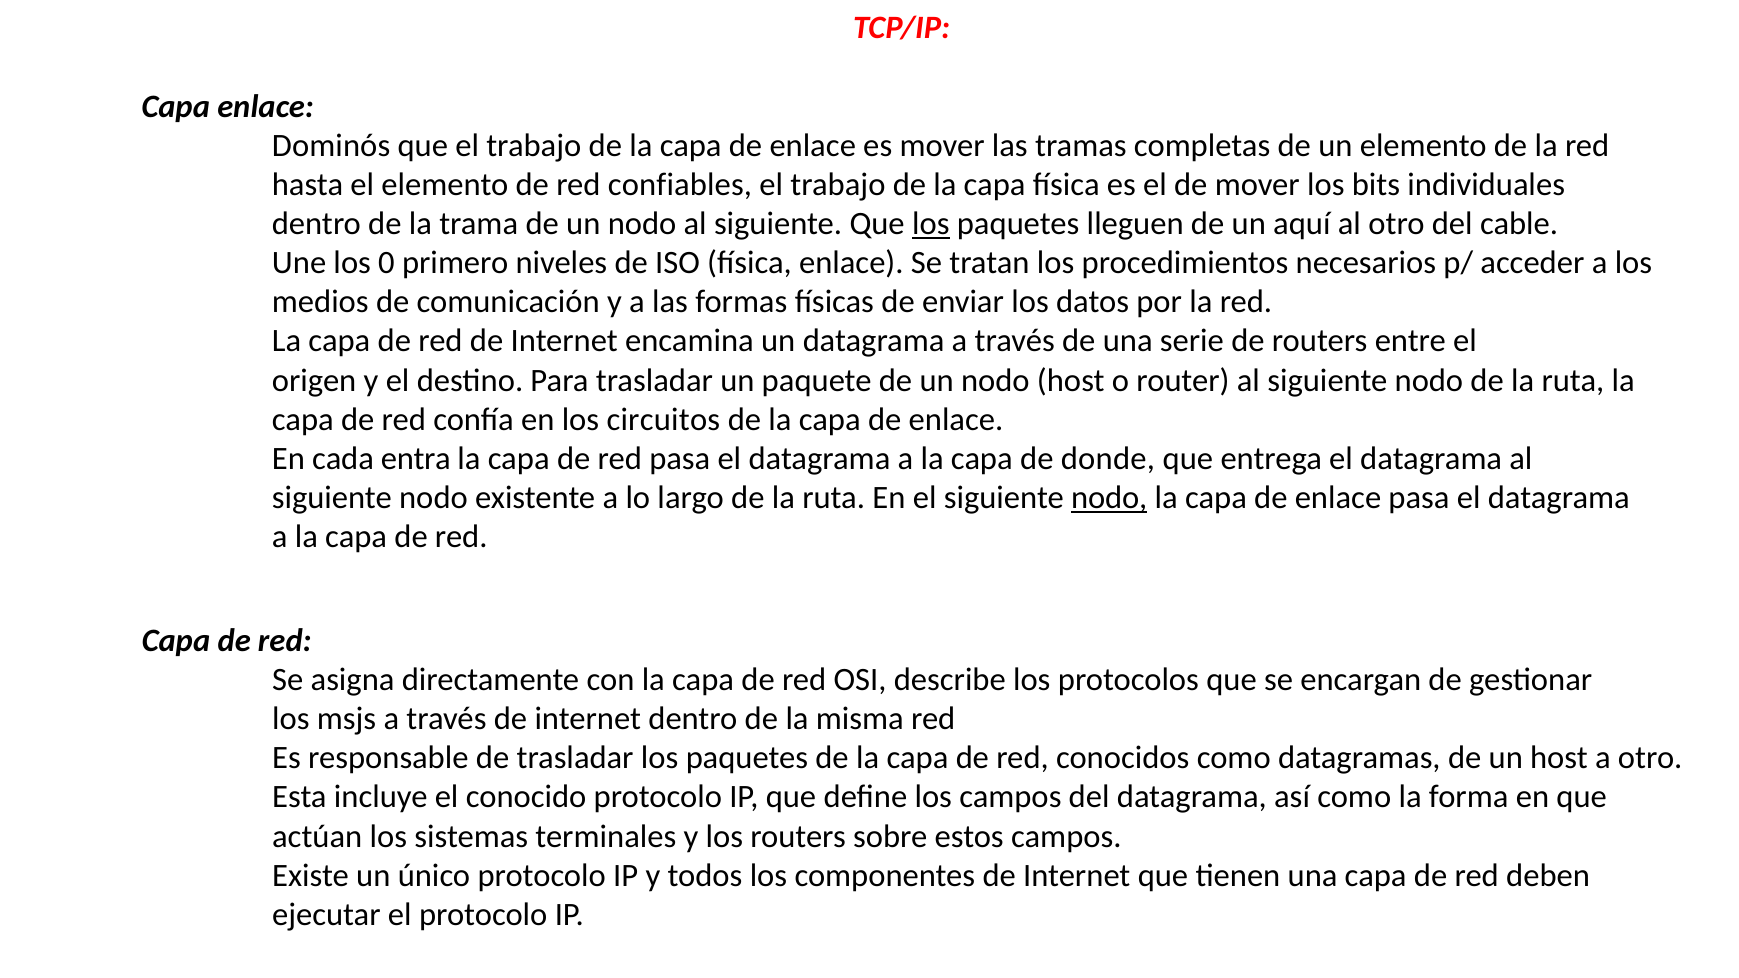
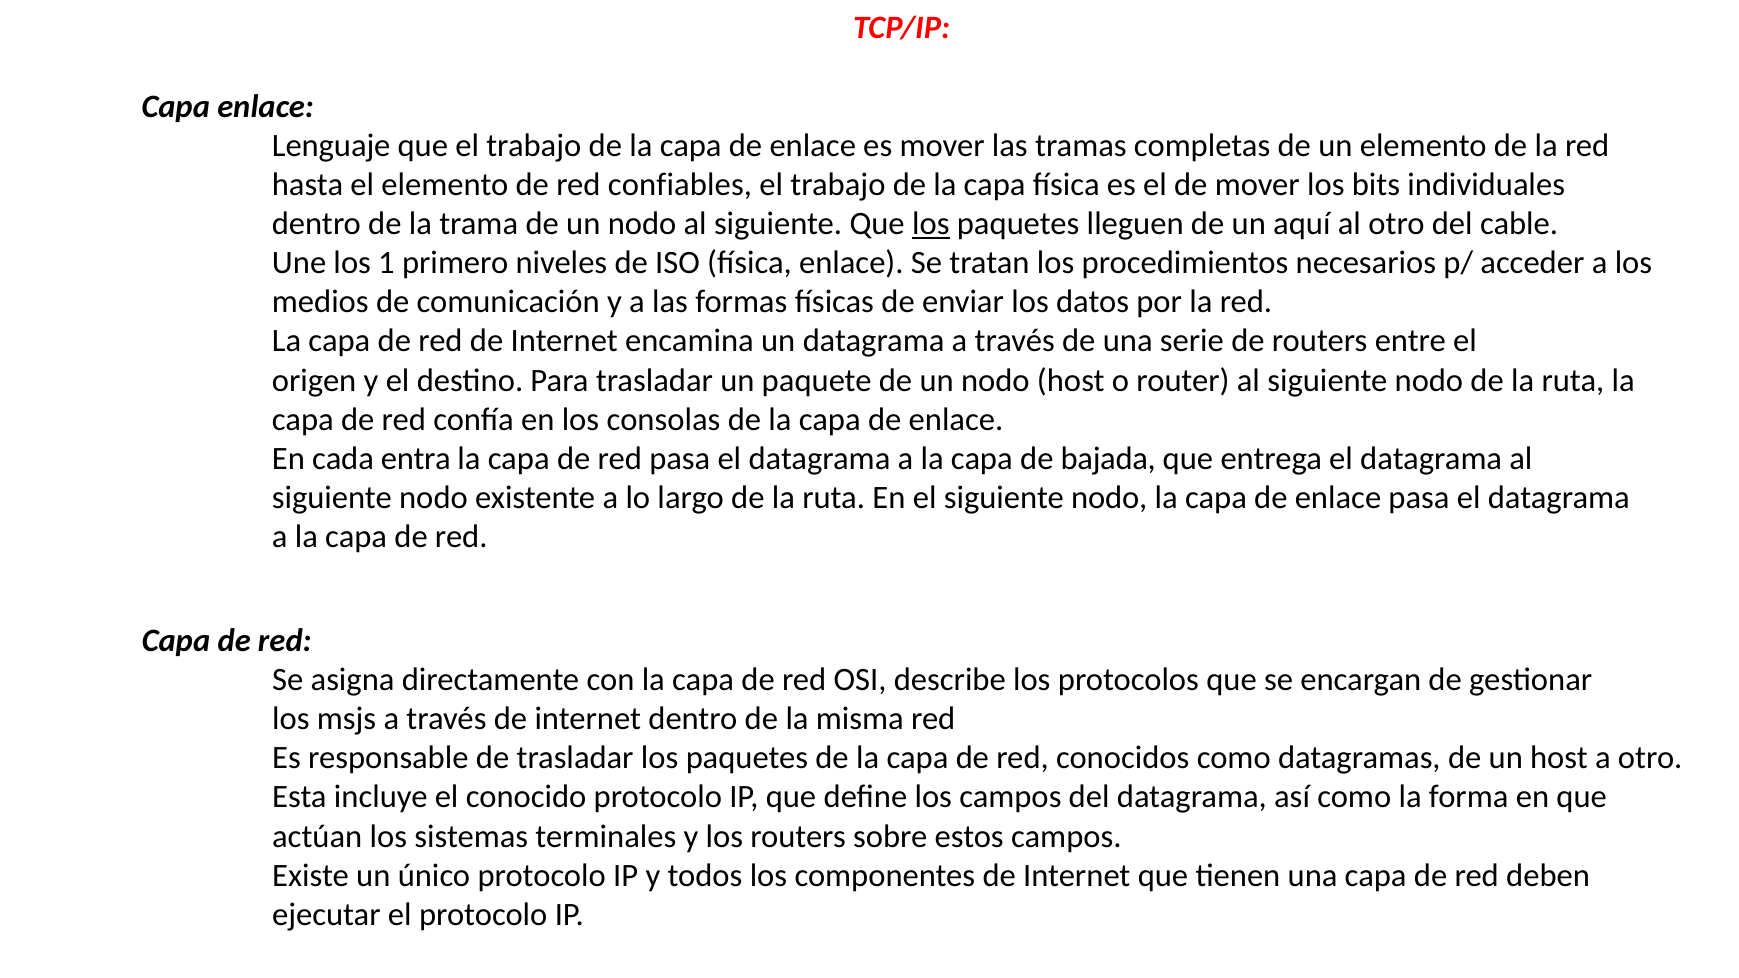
Dominós: Dominós -> Lenguaje
0: 0 -> 1
circuitos: circuitos -> consolas
donde: donde -> bajada
nodo at (1109, 498) underline: present -> none
